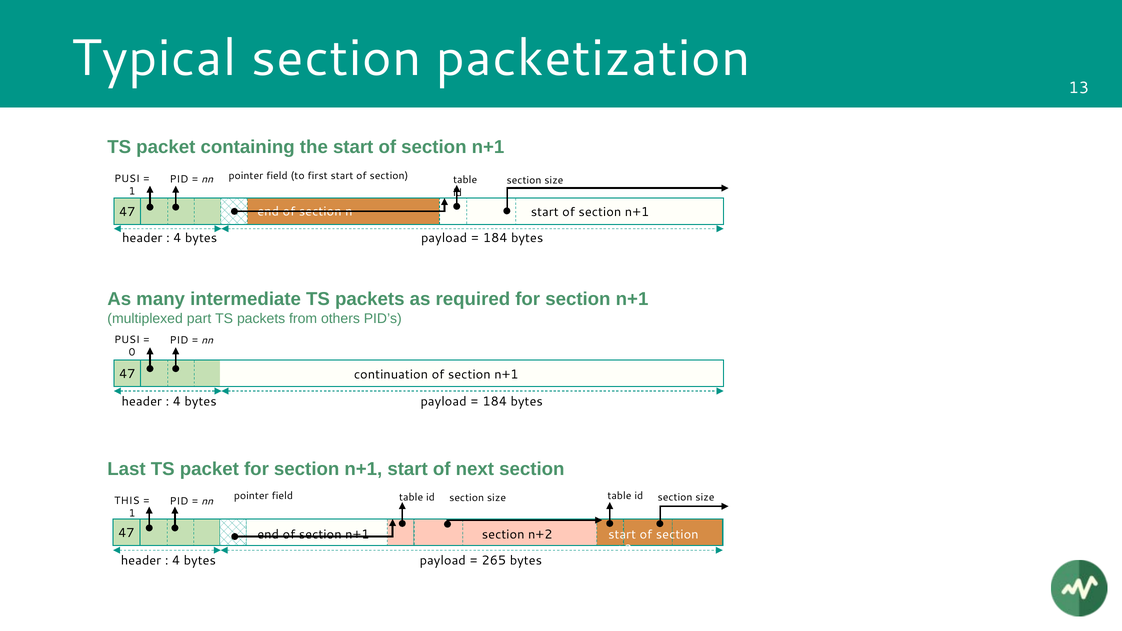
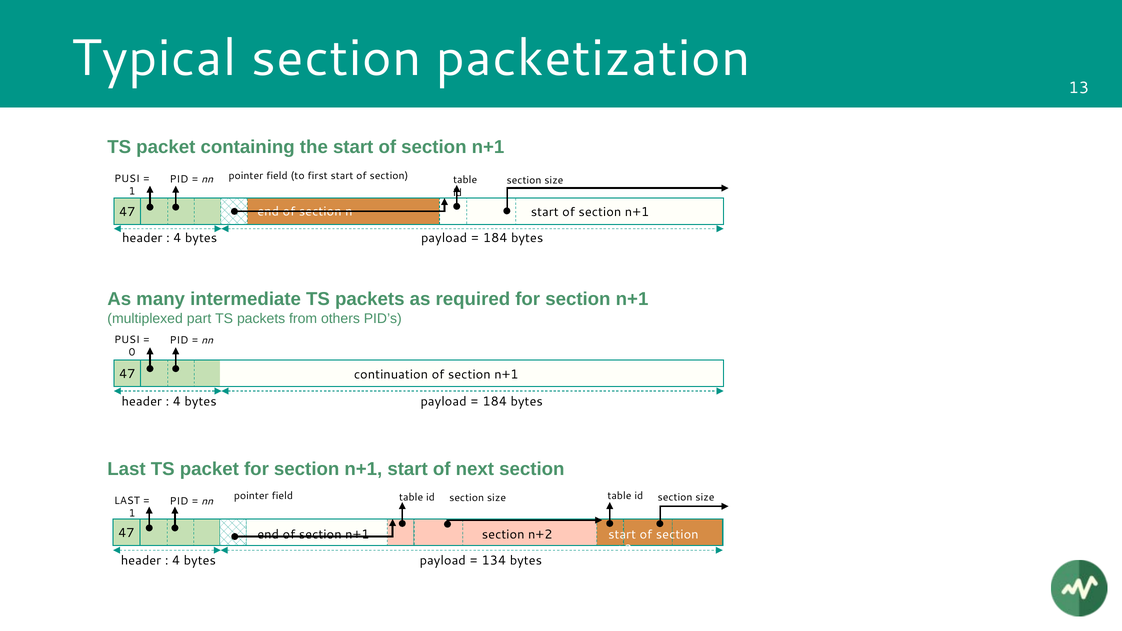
THIS at (127, 501): THIS -> LAST
265: 265 -> 134
